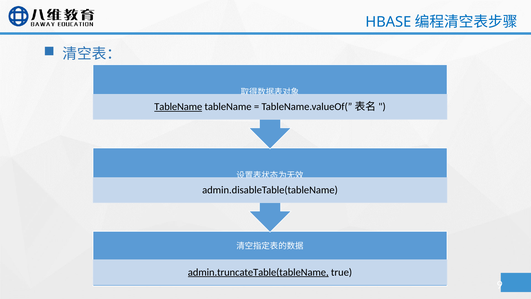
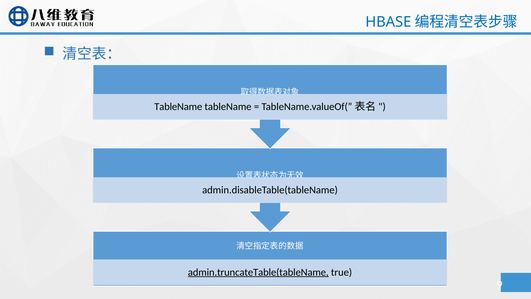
TableName at (178, 107) underline: present -> none
